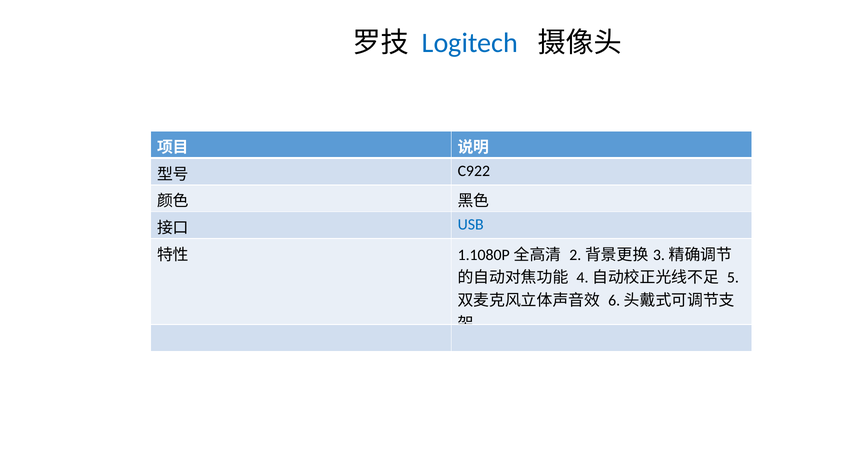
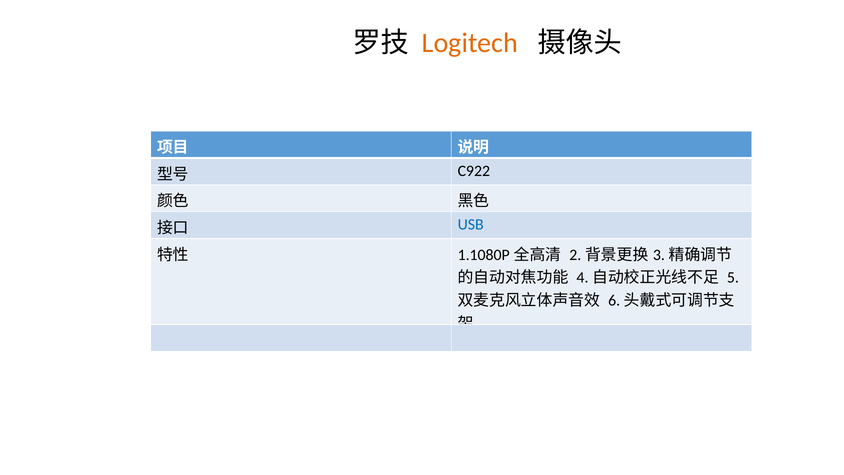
Logitech colour: blue -> orange
